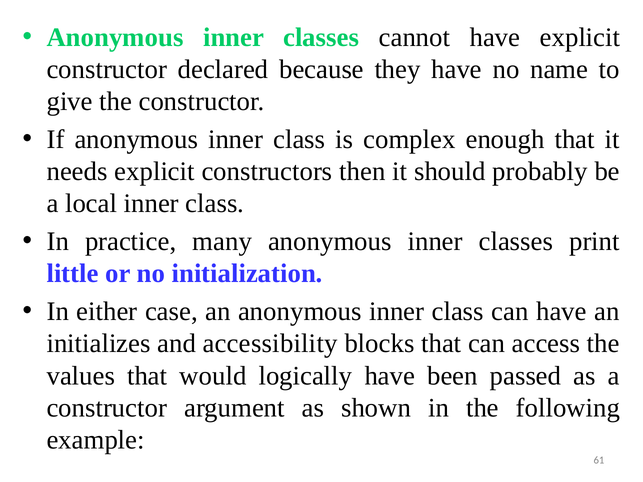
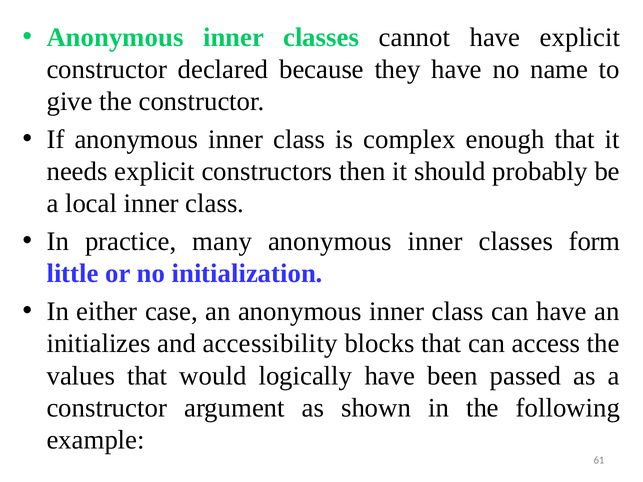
print: print -> form
